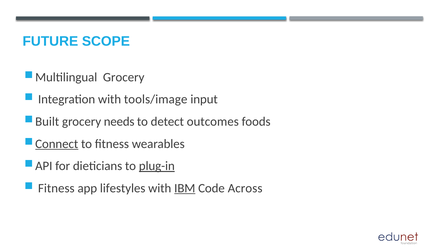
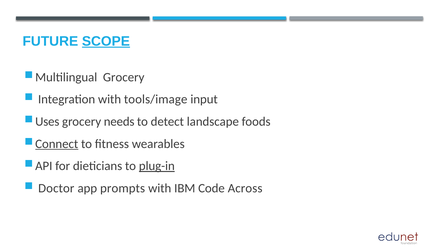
SCOPE underline: none -> present
Built: Built -> Uses
outcomes: outcomes -> landscape
Fitness at (56, 188): Fitness -> Doctor
lifestyles: lifestyles -> prompts
IBM underline: present -> none
